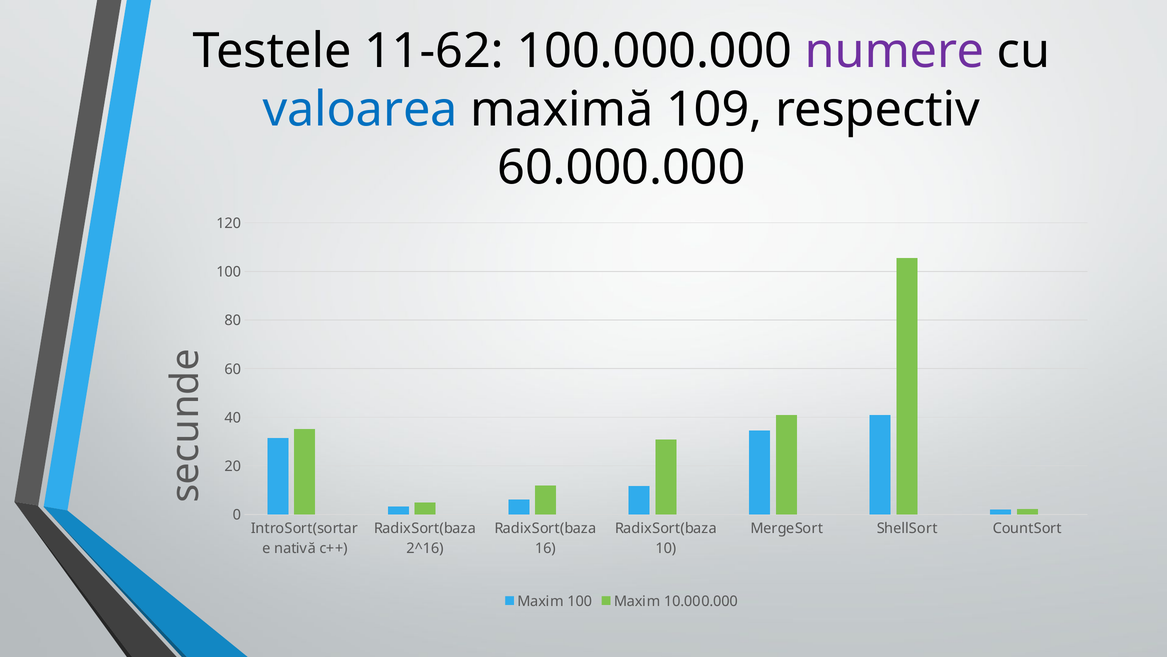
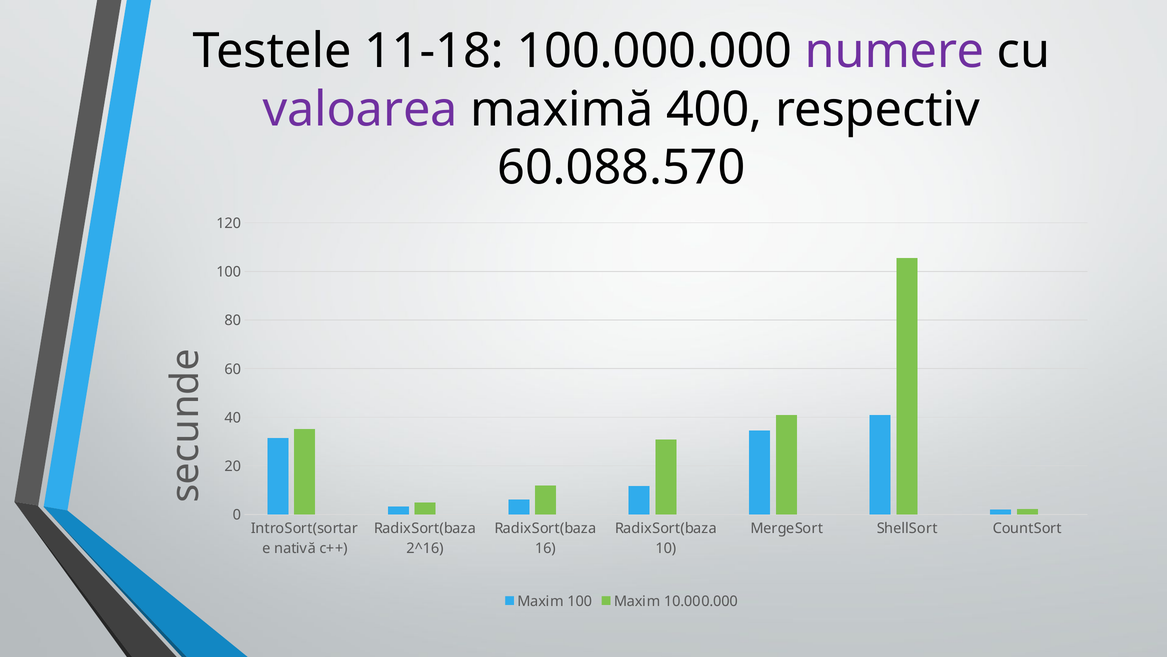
11-62: 11-62 -> 11-18
valoarea colour: blue -> purple
109: 109 -> 400
60.000.000: 60.000.000 -> 60.088.570
